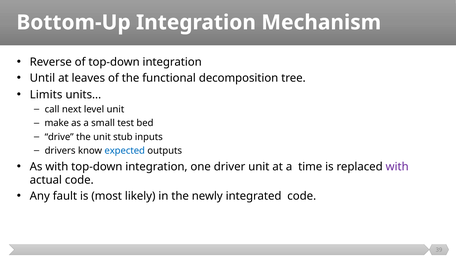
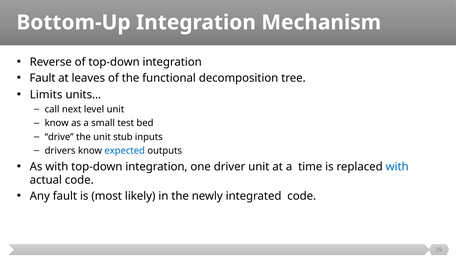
Until at (42, 78): Until -> Fault
make at (57, 123): make -> know
with at (397, 166) colour: purple -> blue
